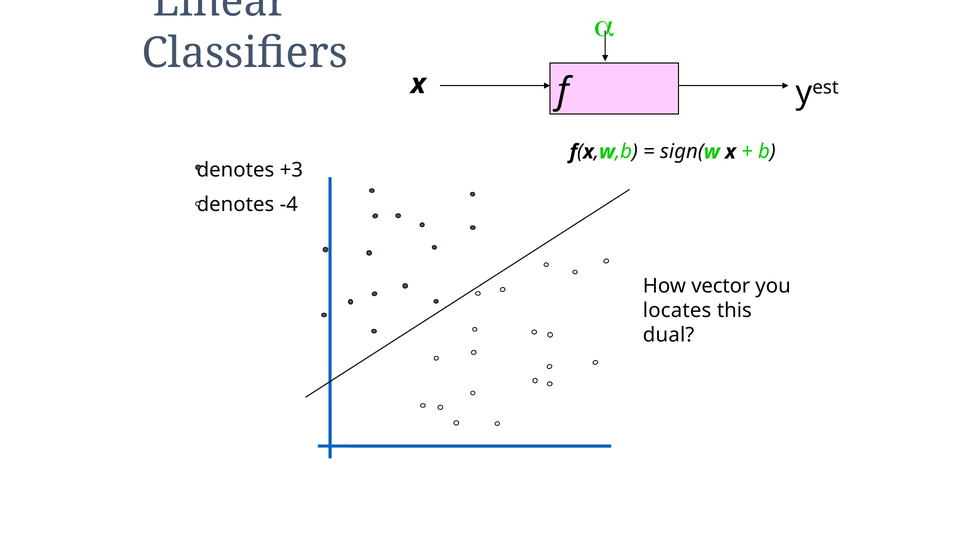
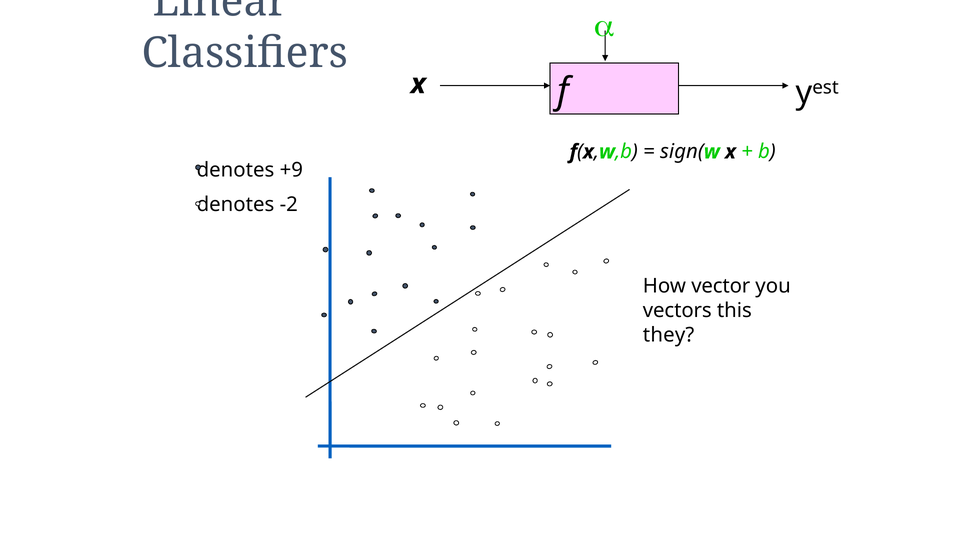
+3: +3 -> +9
-4: -4 -> -2
locates: locates -> vectors
dual: dual -> they
